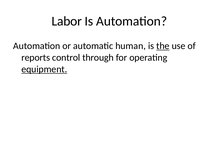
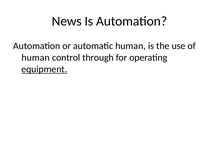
Labor: Labor -> News
the underline: present -> none
reports at (36, 58): reports -> human
